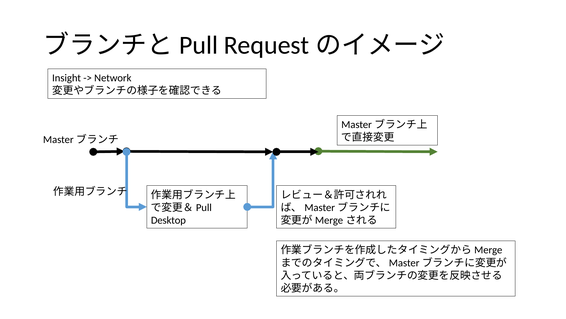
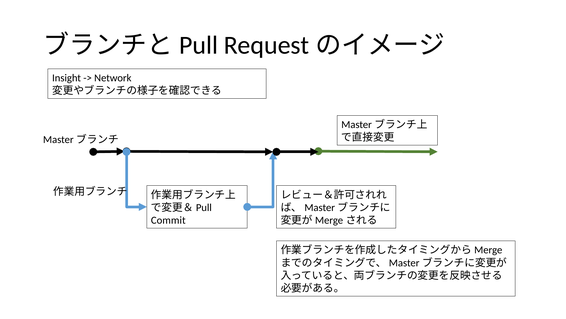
Desktop: Desktop -> Commit
